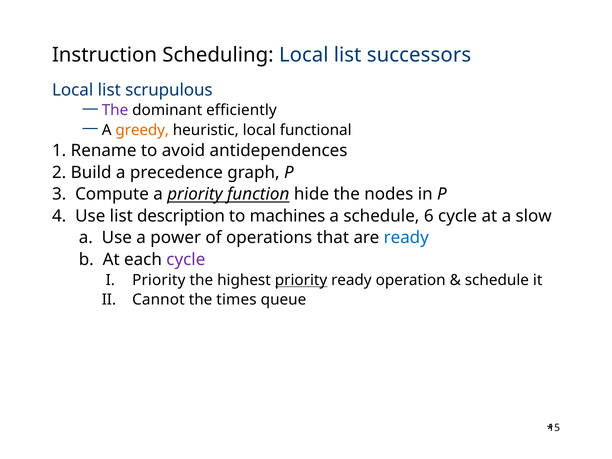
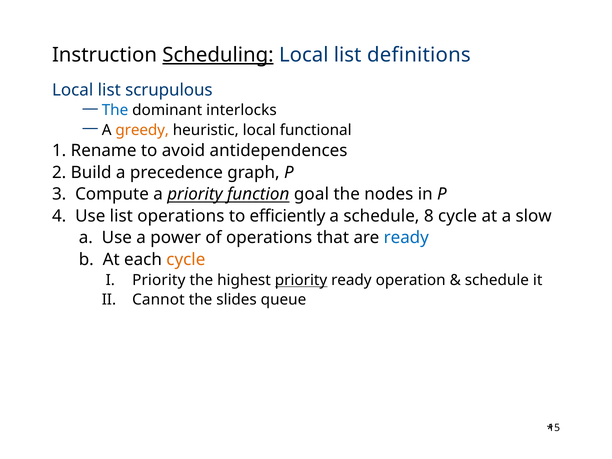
Scheduling underline: none -> present
successors: successors -> definitions
The at (115, 110) colour: purple -> blue
efficiently: efficiently -> interlocks
hide: hide -> goal
list description: description -> operations
machines: machines -> efficiently
6: 6 -> 8
cycle at (186, 260) colour: purple -> orange
times: times -> slides
